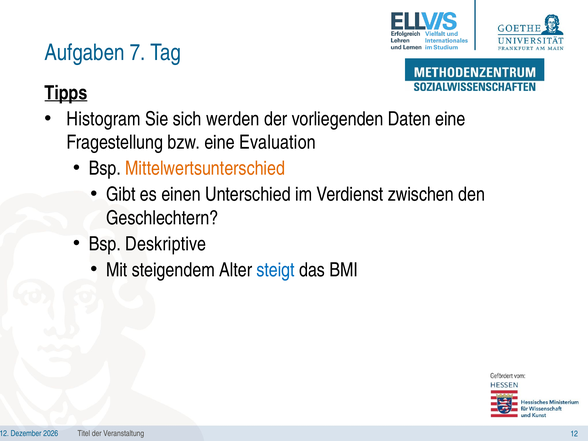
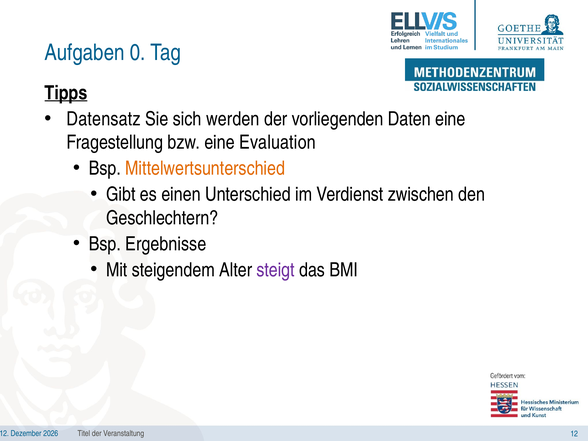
7: 7 -> 0
Histogram: Histogram -> Datensatz
Deskriptive: Deskriptive -> Ergebnisse
steigt colour: blue -> purple
